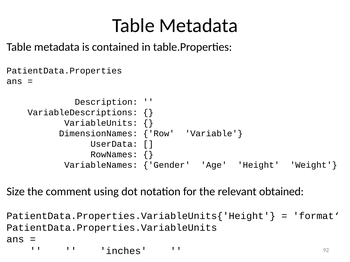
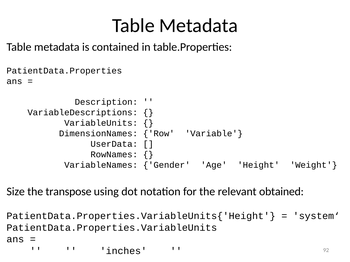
comment: comment -> transpose
format‘: format‘ -> system‘
